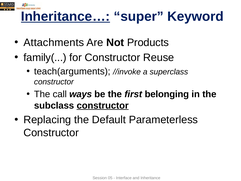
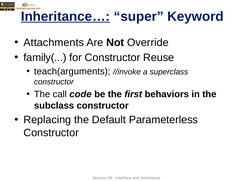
Products: Products -> Override
ways: ways -> code
belonging: belonging -> behaviors
constructor at (103, 105) underline: present -> none
